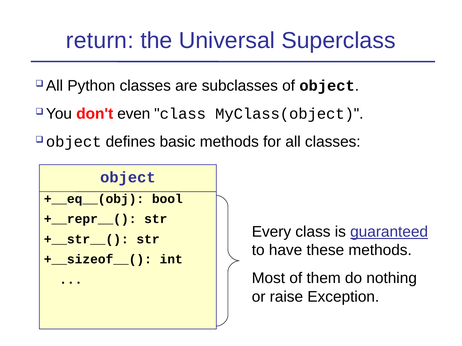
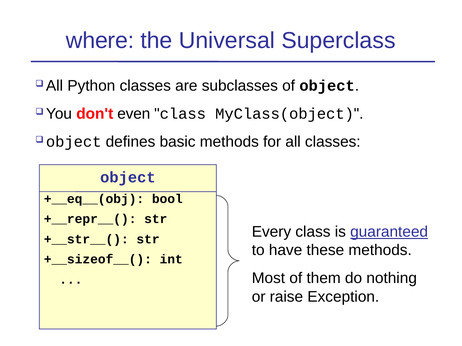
return: return -> where
